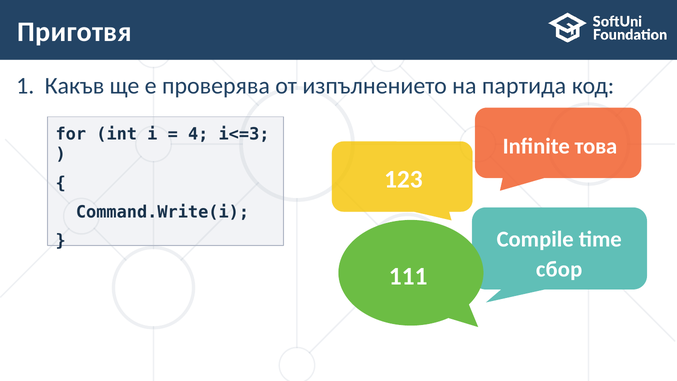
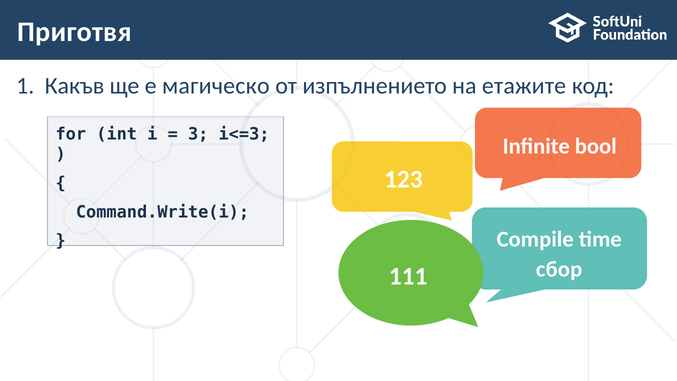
проверява: проверява -> магическо
партида: партида -> етажите
4: 4 -> 3
това: това -> bool
